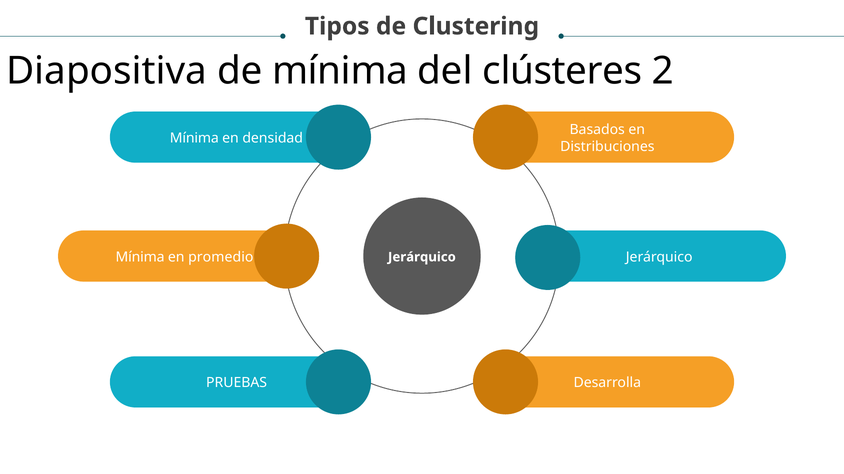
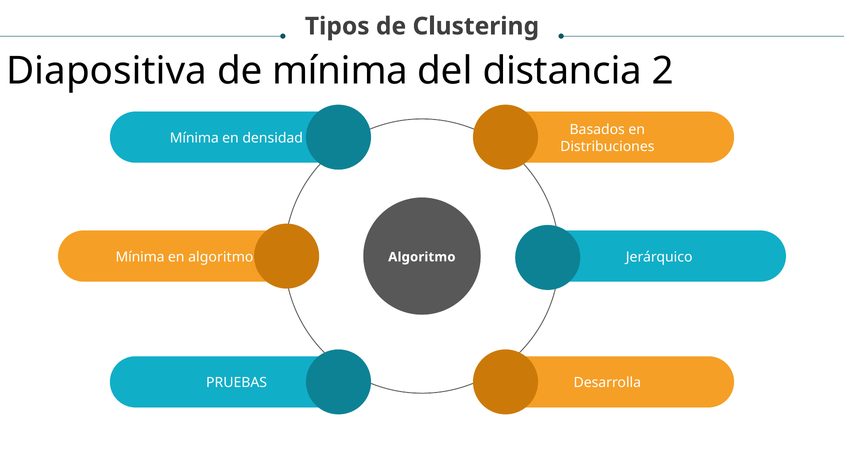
clústeres: clústeres -> distancia
en promedio: promedio -> algoritmo
Jerárquico at (422, 257): Jerárquico -> Algoritmo
